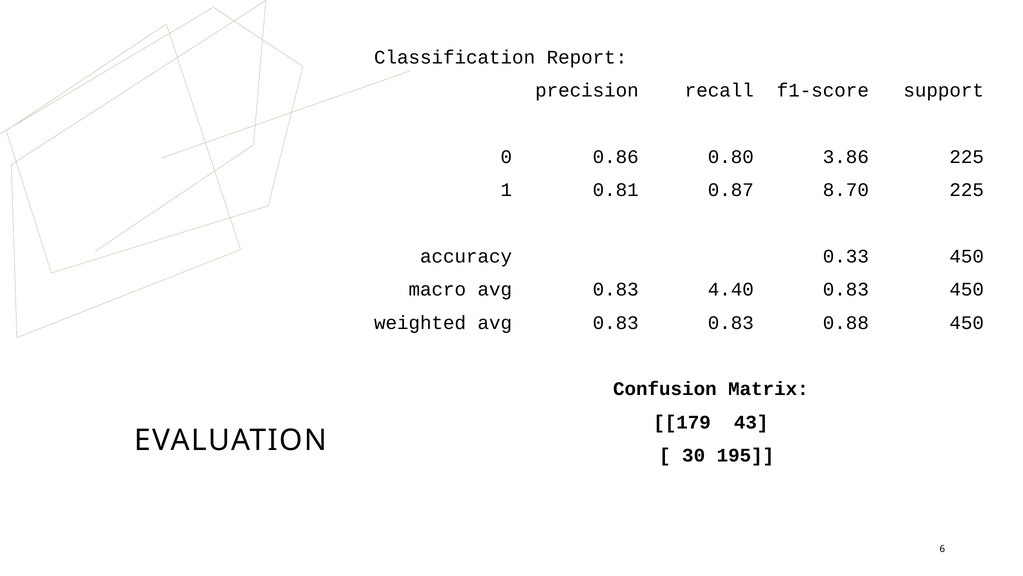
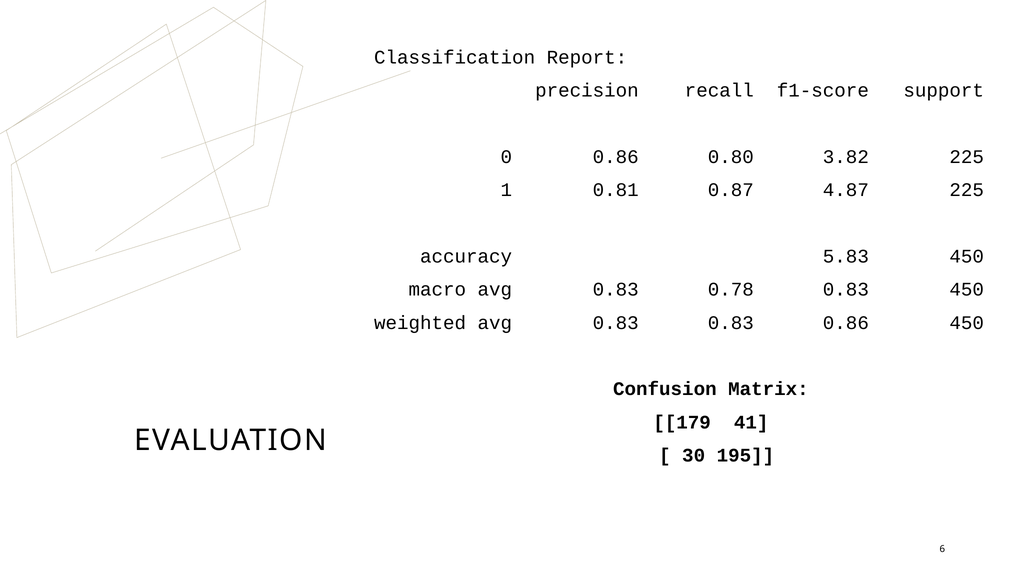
3.86: 3.86 -> 3.82
8.70: 8.70 -> 4.87
0.33: 0.33 -> 5.83
4.40: 4.40 -> 0.78
0.83 0.88: 0.88 -> 0.86
43: 43 -> 41
